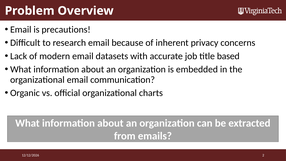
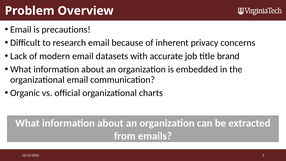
based: based -> brand
